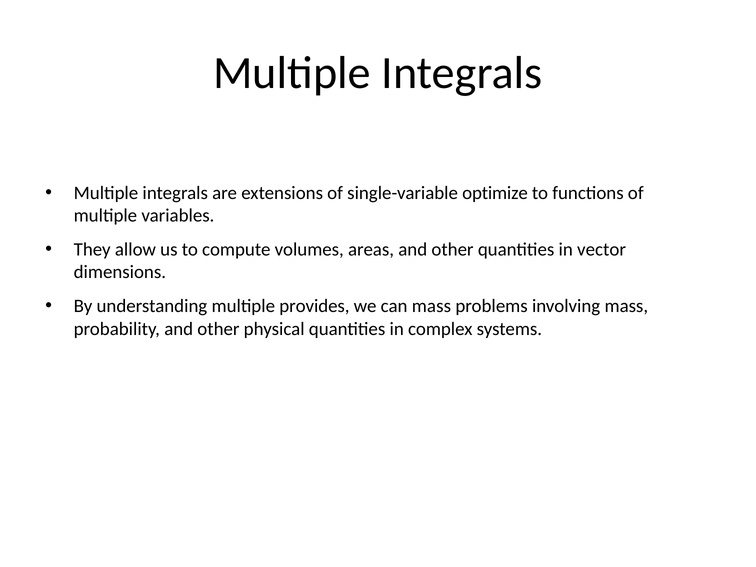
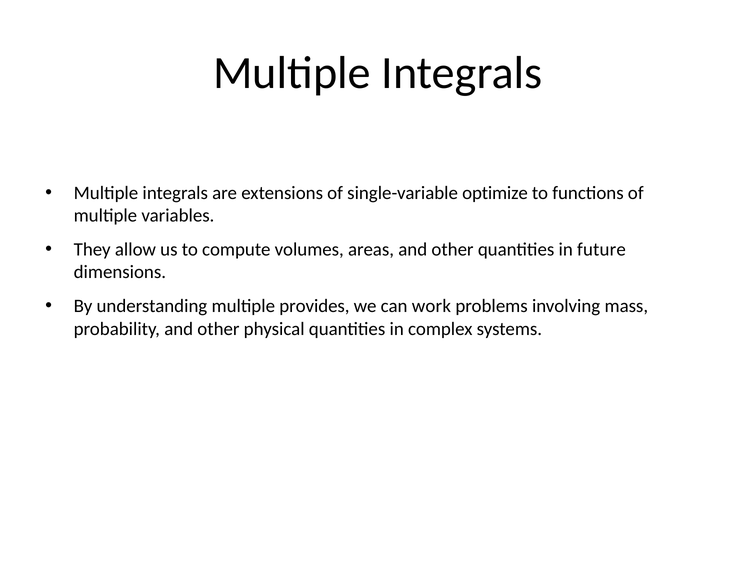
vector: vector -> future
can mass: mass -> work
